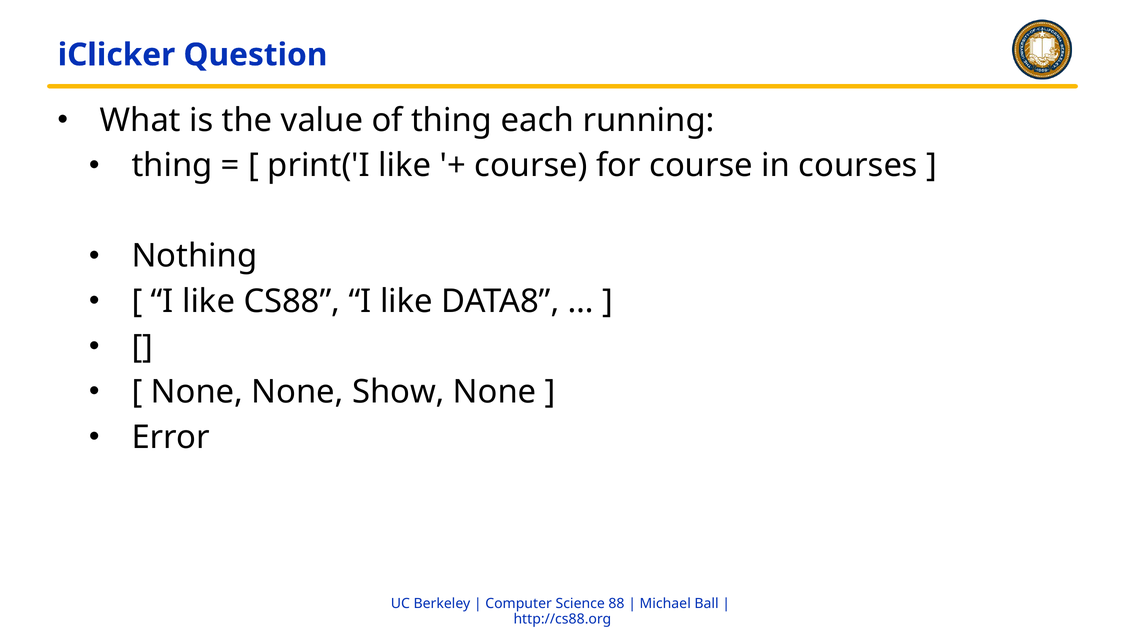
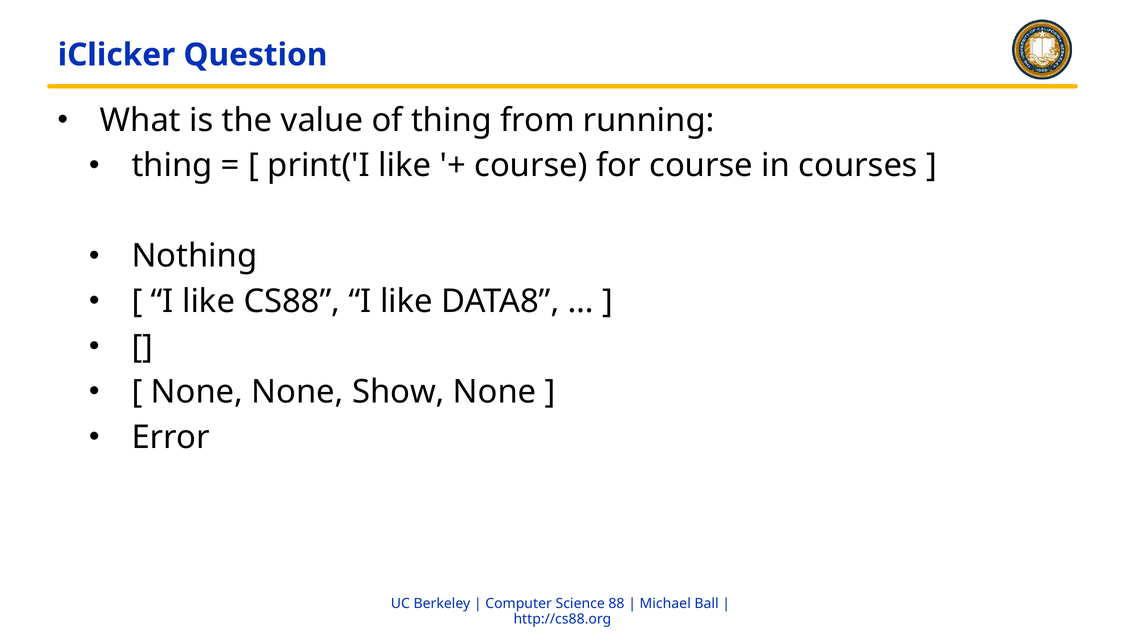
each: each -> from
